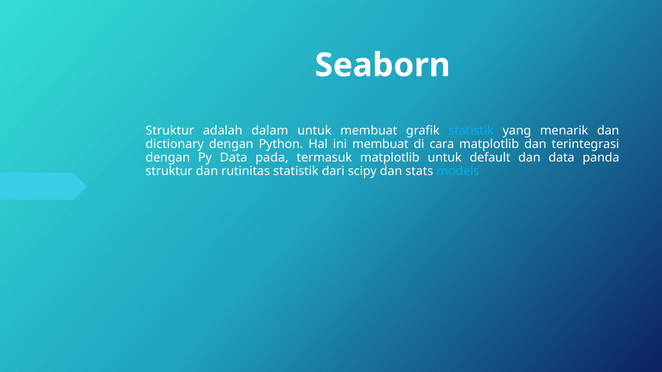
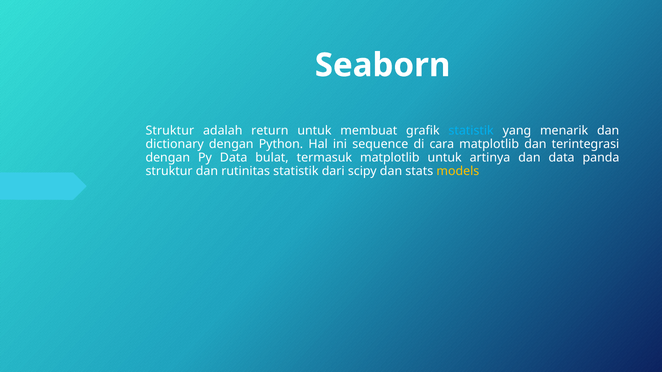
dalam: dalam -> return
ini membuat: membuat -> sequence
pada: pada -> bulat
default: default -> artinya
models colour: light blue -> yellow
